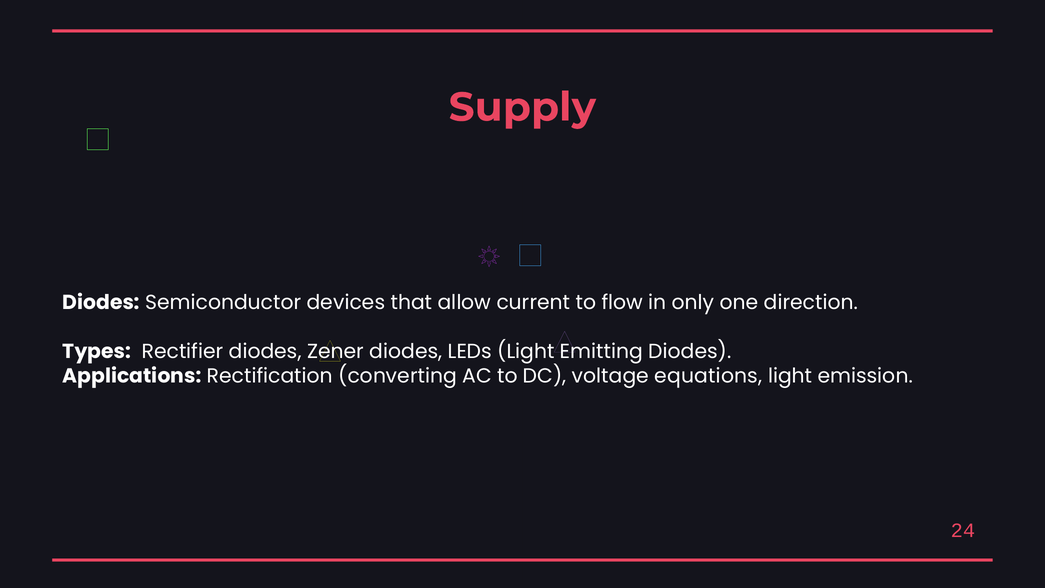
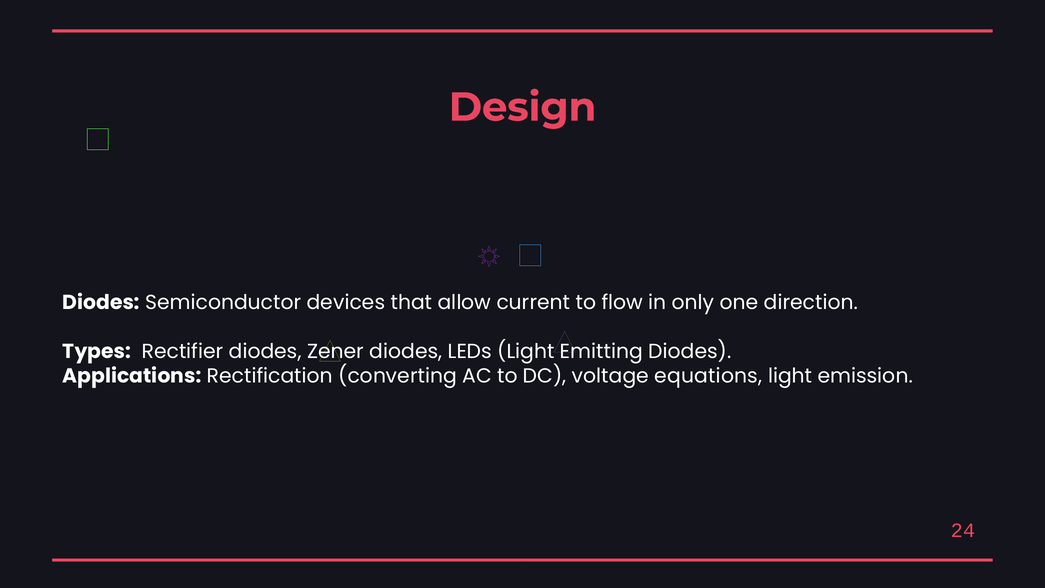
Supply: Supply -> Design
